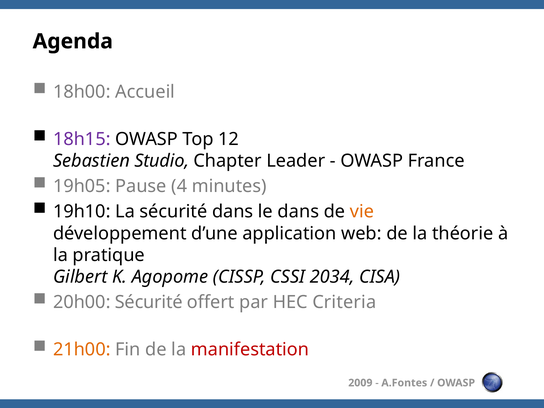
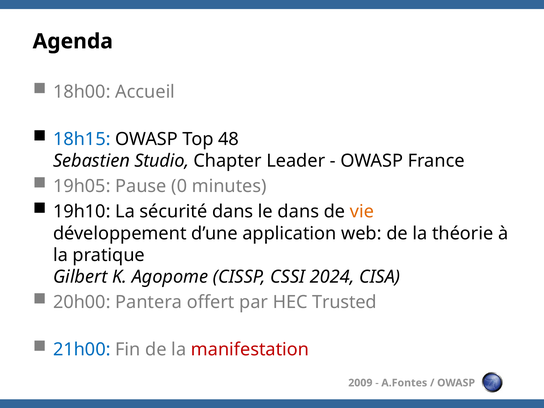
18h15 colour: purple -> blue
12: 12 -> 48
4: 4 -> 0
2034: 2034 -> 2024
20h00 Sécurité: Sécurité -> Pantera
Criteria: Criteria -> Trusted
21h00 colour: orange -> blue
